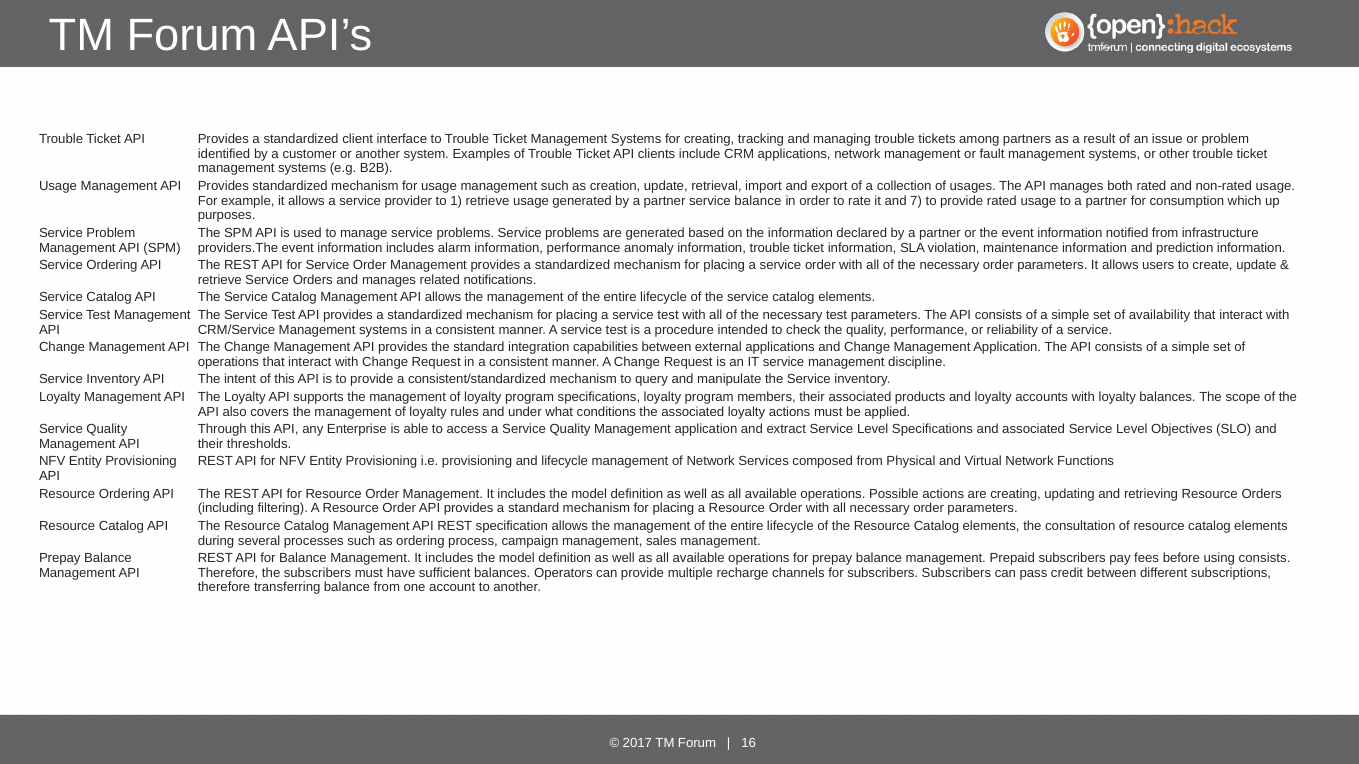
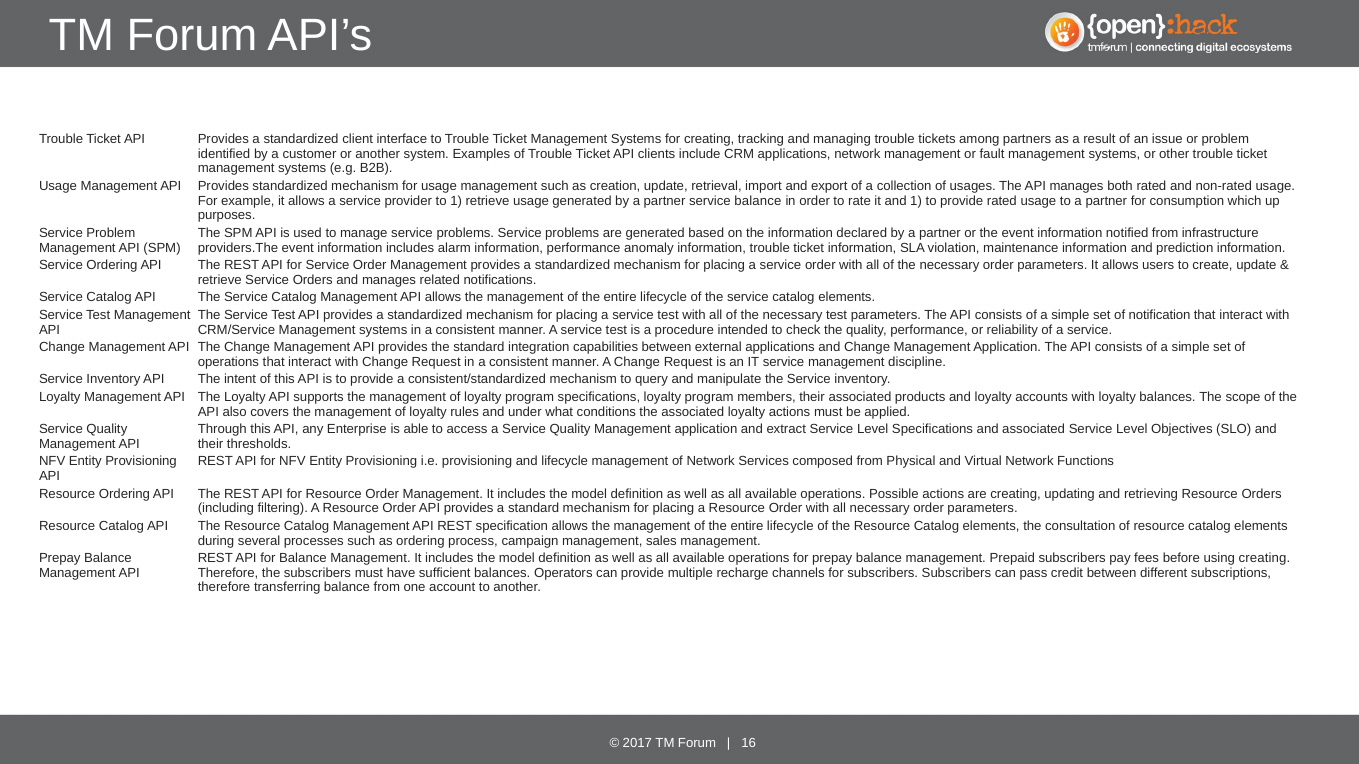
and 7: 7 -> 1
availability: availability -> notification
using consists: consists -> creating
